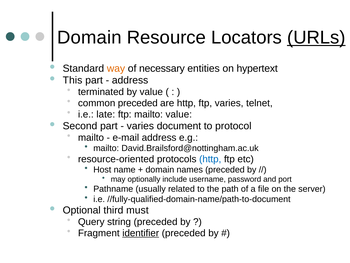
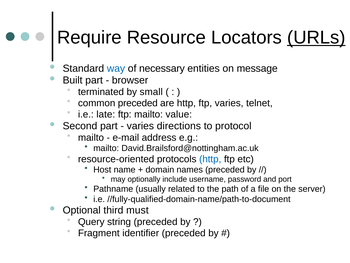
Domain at (89, 37): Domain -> Require
way colour: orange -> blue
hypertext: hypertext -> message
This: This -> Built
address at (130, 80): address -> browser
by value: value -> small
document: document -> directions
identifier underline: present -> none
